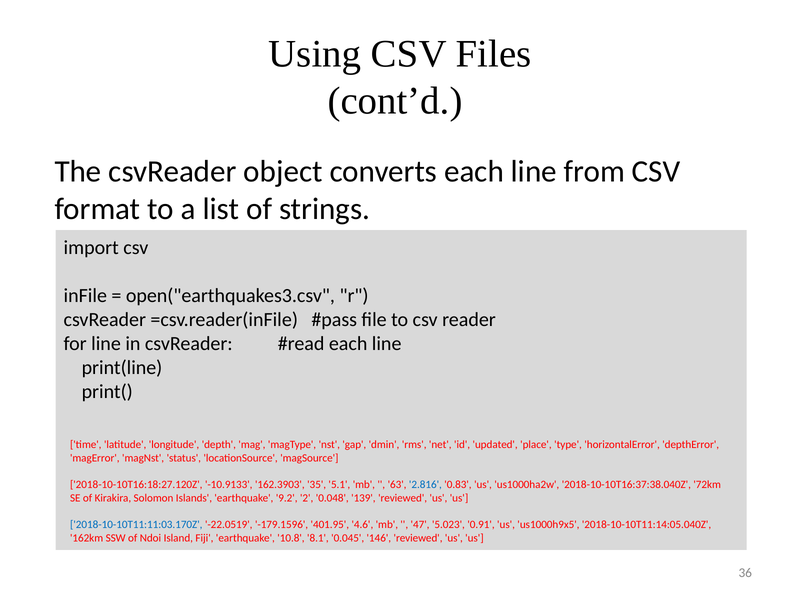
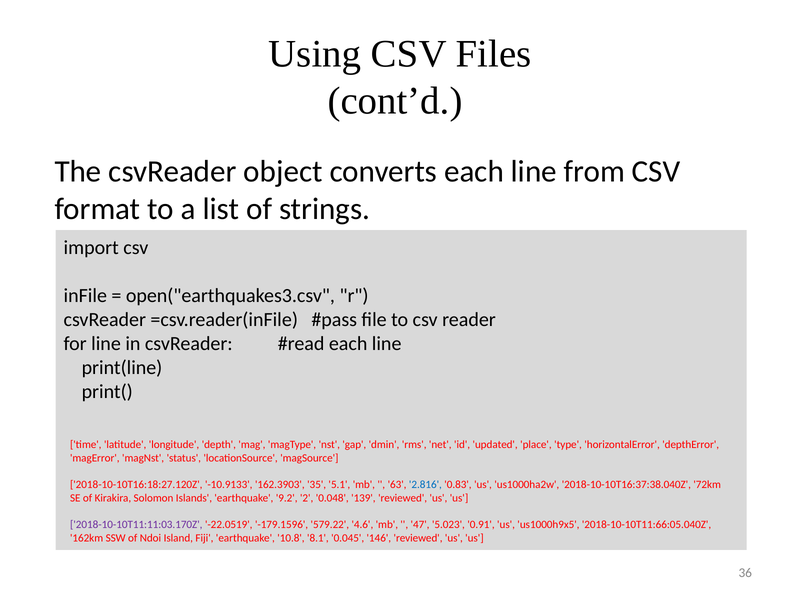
2018-10-10T11:11:03.170Z colour: blue -> purple
401.95: 401.95 -> 579.22
2018-10-10T11:14:05.040Z: 2018-10-10T11:14:05.040Z -> 2018-10-10T11:66:05.040Z
